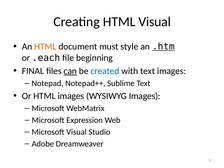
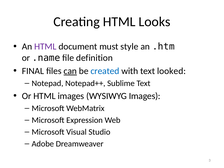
HTML Visual: Visual -> Looks
HTML at (45, 47) colour: orange -> purple
.htm underline: present -> none
.each: .each -> .name
beginning: beginning -> definition
text images: images -> looked
